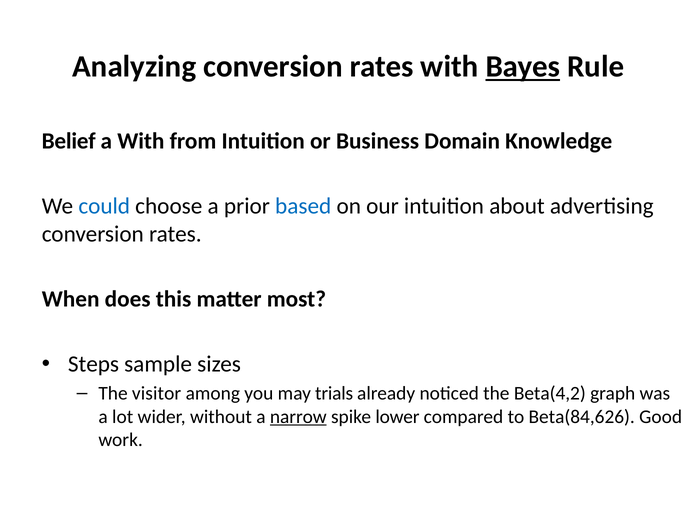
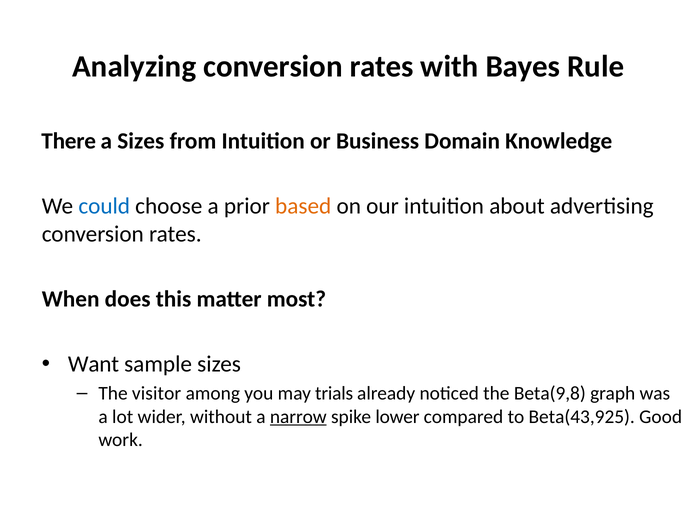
Bayes underline: present -> none
Belief: Belief -> There
a With: With -> Sizes
based colour: blue -> orange
Steps: Steps -> Want
Beta(4,2: Beta(4,2 -> Beta(9,8
Beta(84,626: Beta(84,626 -> Beta(43,925
